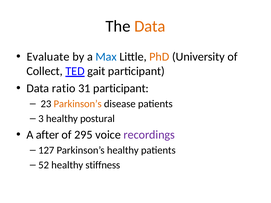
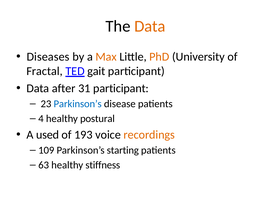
Evaluate: Evaluate -> Diseases
Max colour: blue -> orange
Collect: Collect -> Fractal
ratio: ratio -> after
Parkinson’s at (78, 104) colour: orange -> blue
3: 3 -> 4
after: after -> used
295: 295 -> 193
recordings colour: purple -> orange
127: 127 -> 109
Parkinson’s healthy: healthy -> starting
52: 52 -> 63
